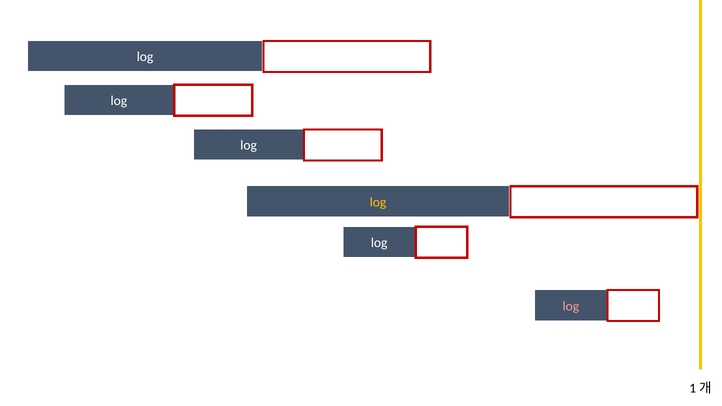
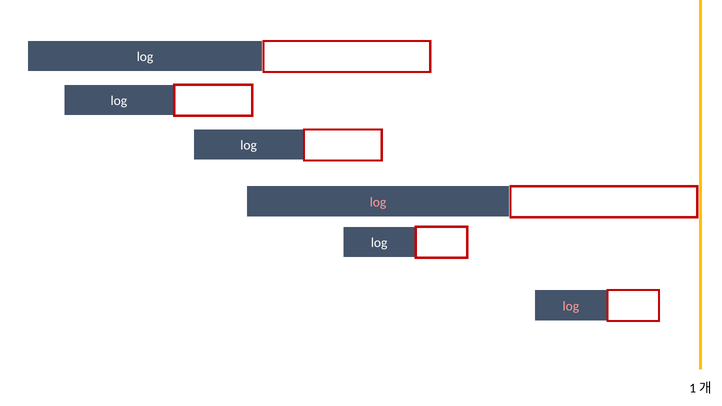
log at (378, 202) colour: yellow -> pink
